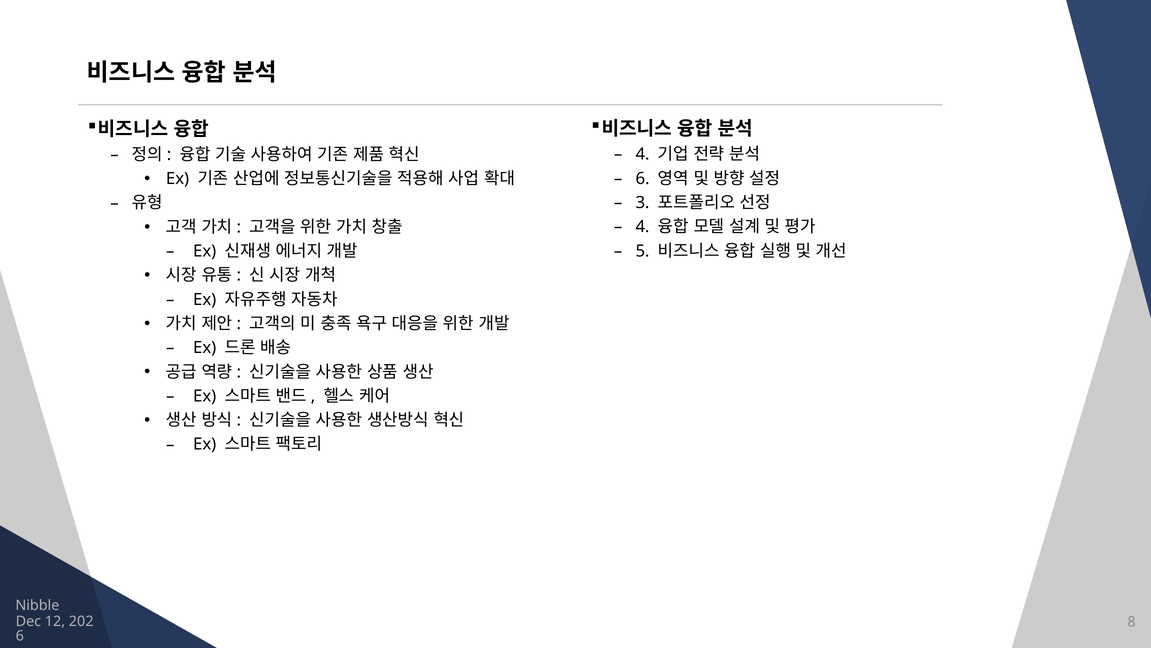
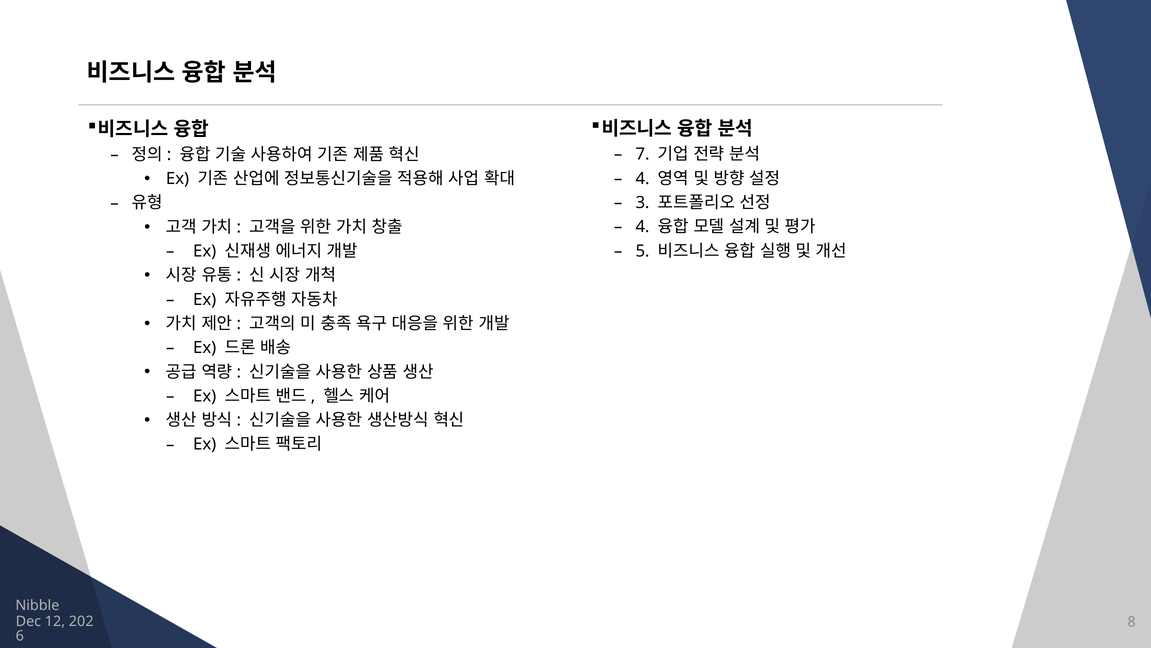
4 at (643, 154): 4 -> 7
6 at (643, 178): 6 -> 4
